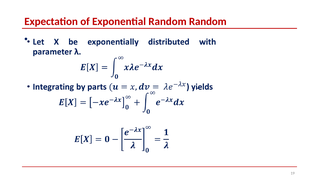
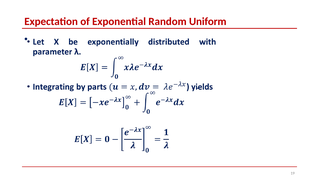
Random Random: Random -> Uniform
